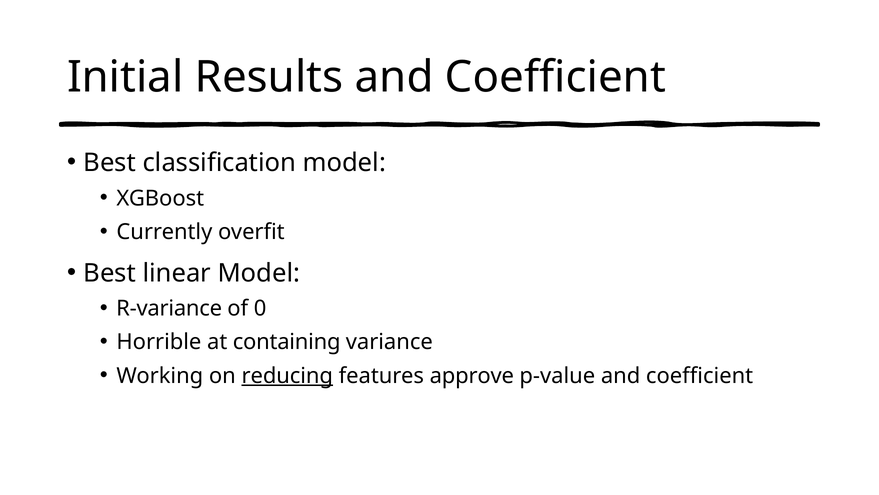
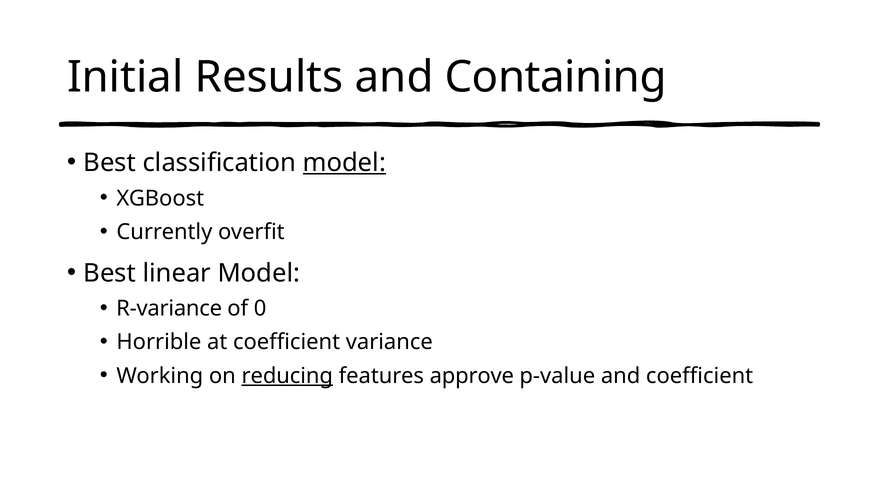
Results and Coefficient: Coefficient -> Containing
model at (344, 163) underline: none -> present
at containing: containing -> coefficient
